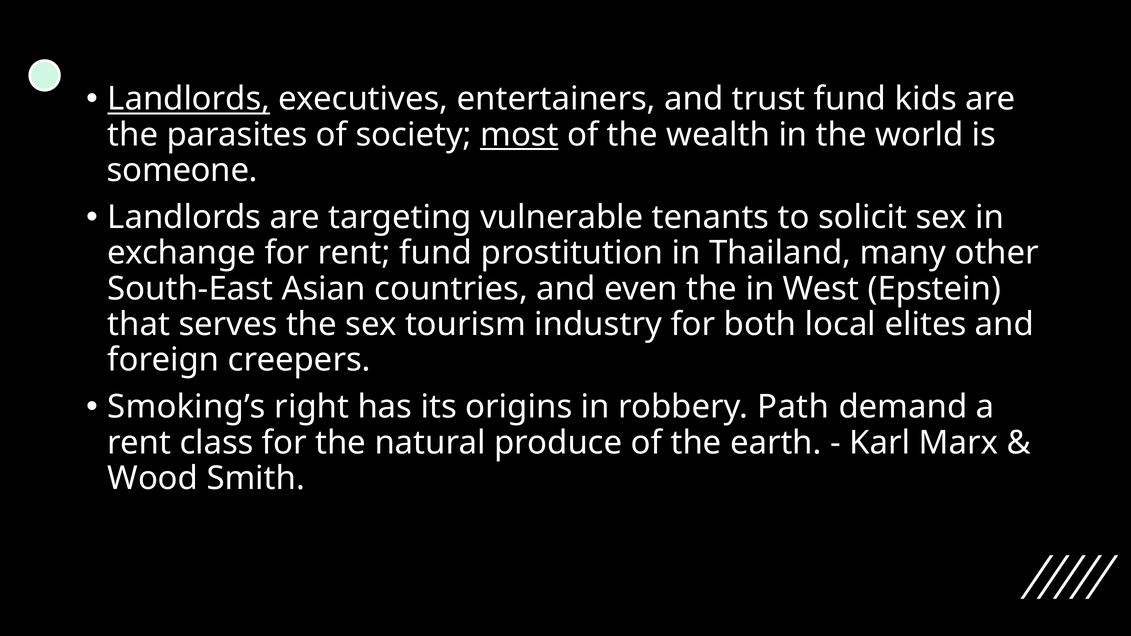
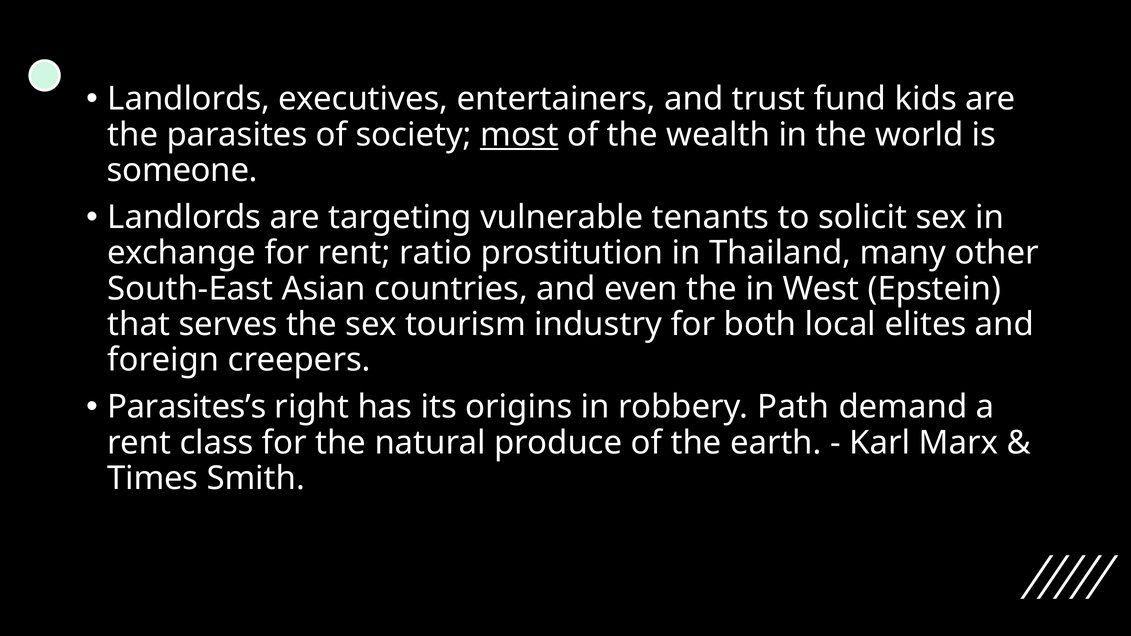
Landlords at (189, 99) underline: present -> none
rent fund: fund -> ratio
Smoking’s: Smoking’s -> Parasites’s
Wood: Wood -> Times
